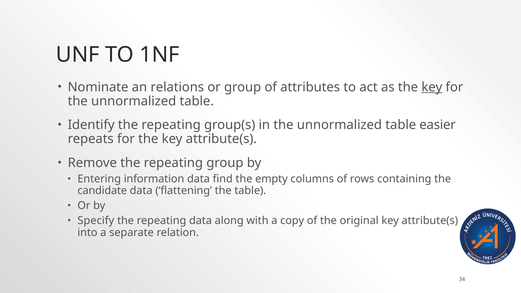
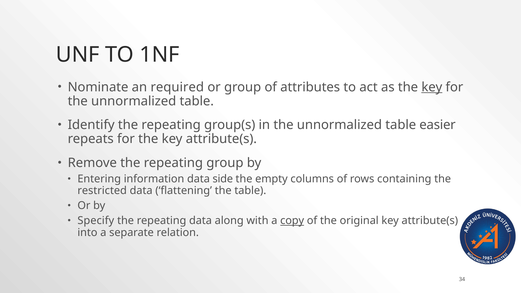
relations: relations -> required
find: find -> side
candidate: candidate -> restricted
copy underline: none -> present
